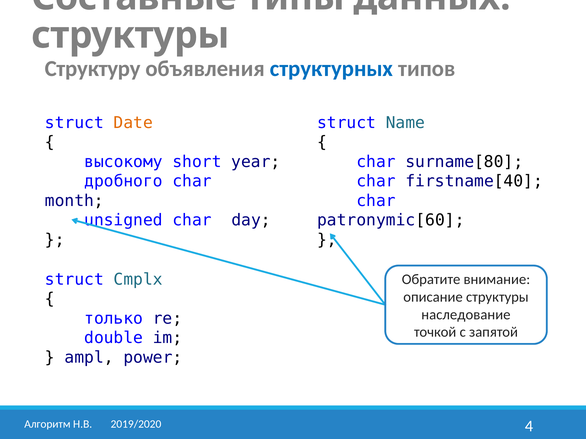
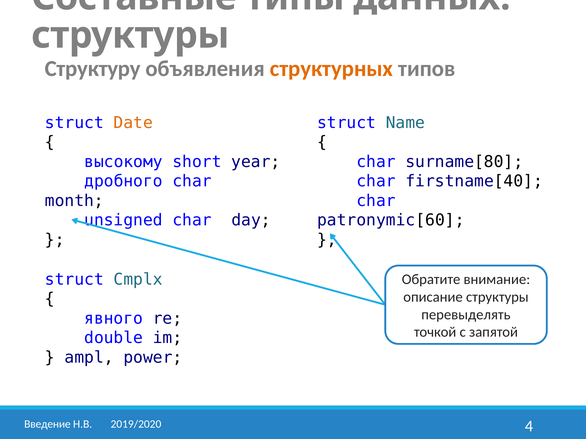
структурных colour: blue -> orange
наследование: наследование -> перевыделять
только: только -> явного
Алгоритм: Алгоритм -> Введение
